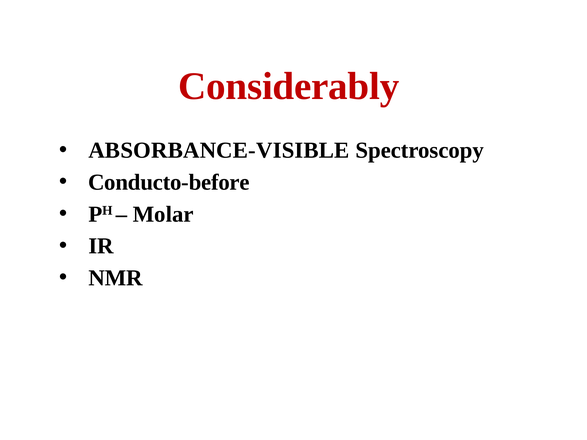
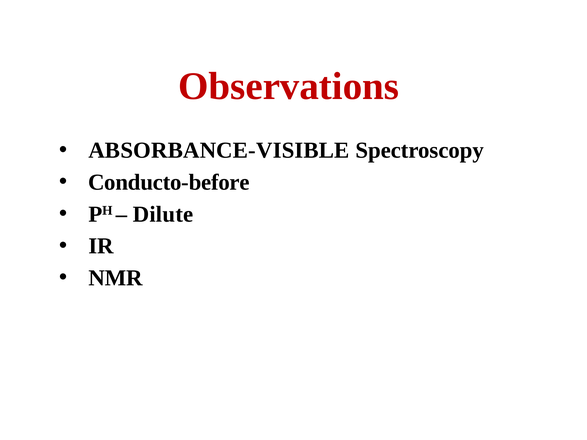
Considerably: Considerably -> Observations
Molar: Molar -> Dilute
